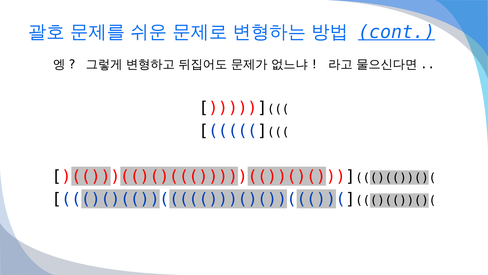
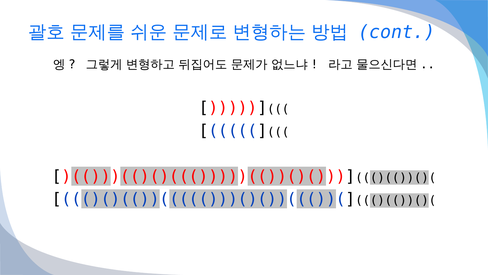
cont underline: present -> none
